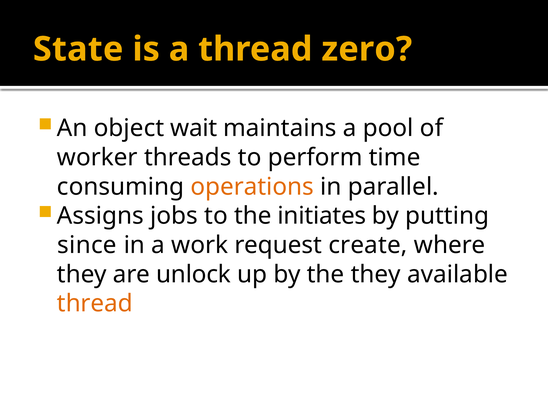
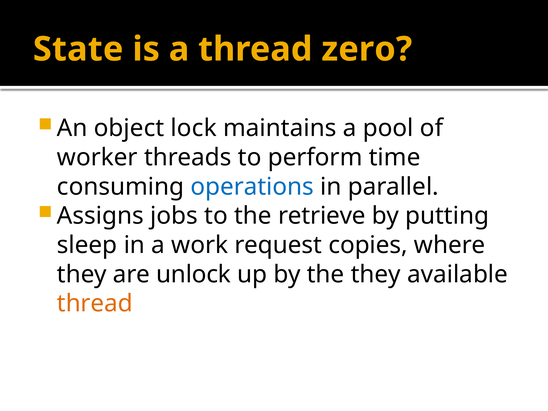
wait: wait -> lock
operations colour: orange -> blue
initiates: initiates -> retrieve
since: since -> sleep
create: create -> copies
